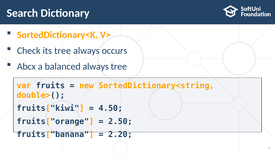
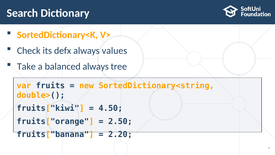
its tree: tree -> defx
occurs: occurs -> values
Abcx: Abcx -> Take
